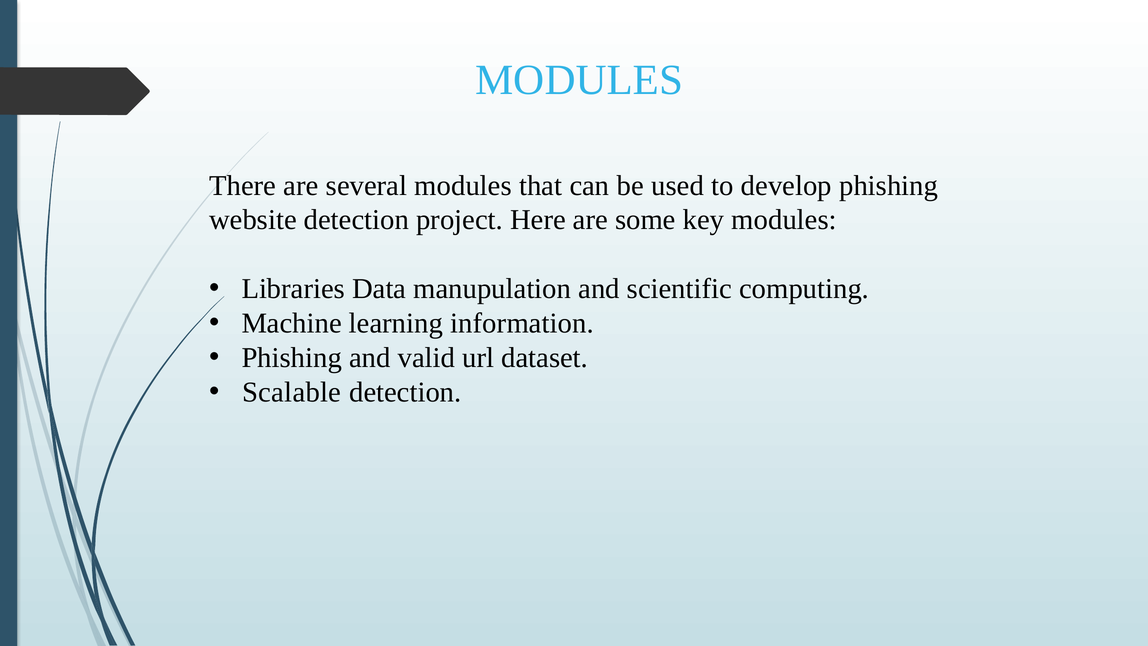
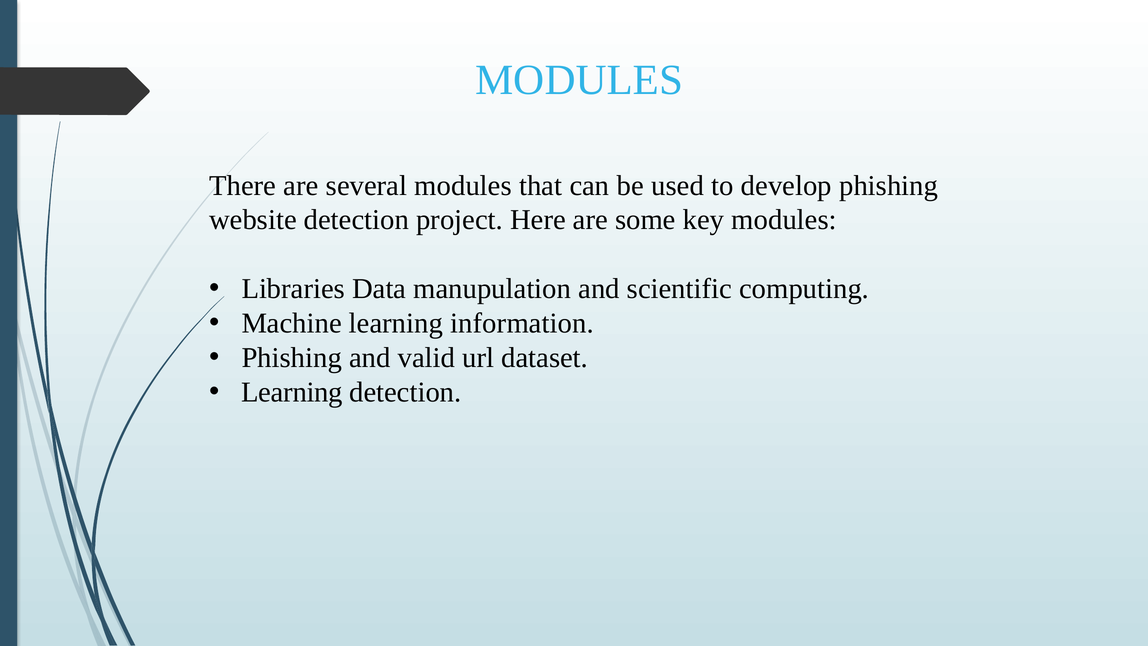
Scalable at (292, 392): Scalable -> Learning
